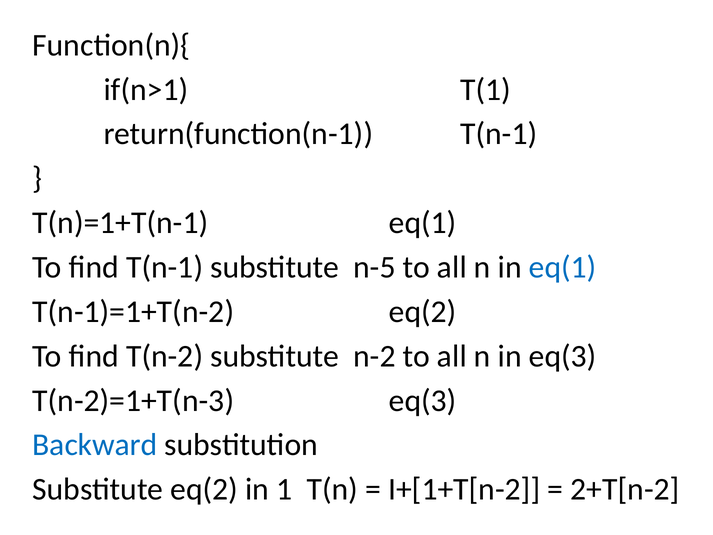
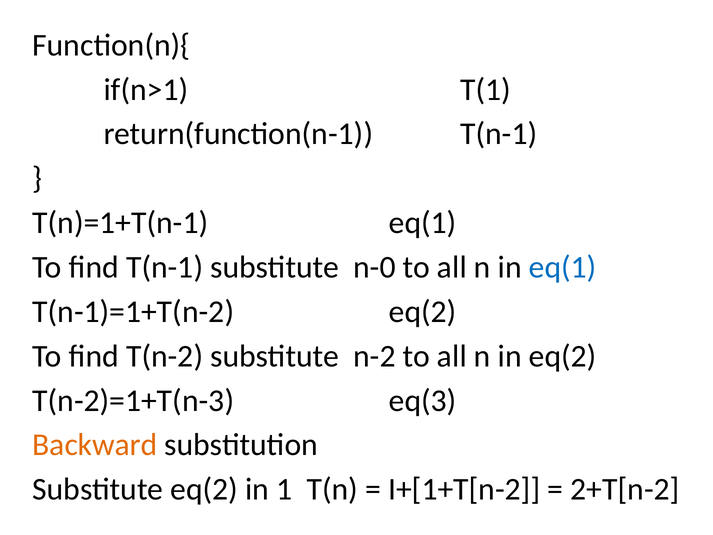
n-5: n-5 -> n-0
in eq(3: eq(3 -> eq(2
Backward colour: blue -> orange
